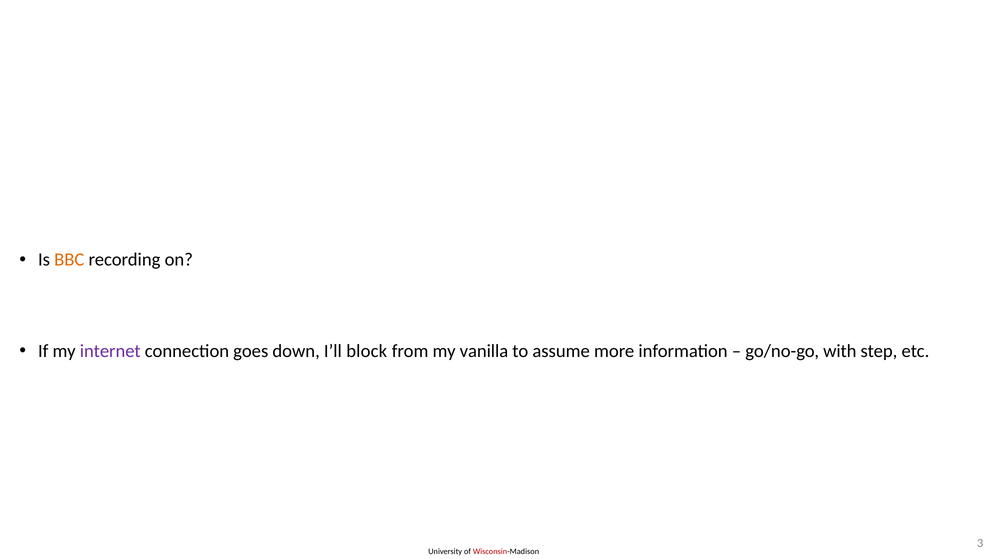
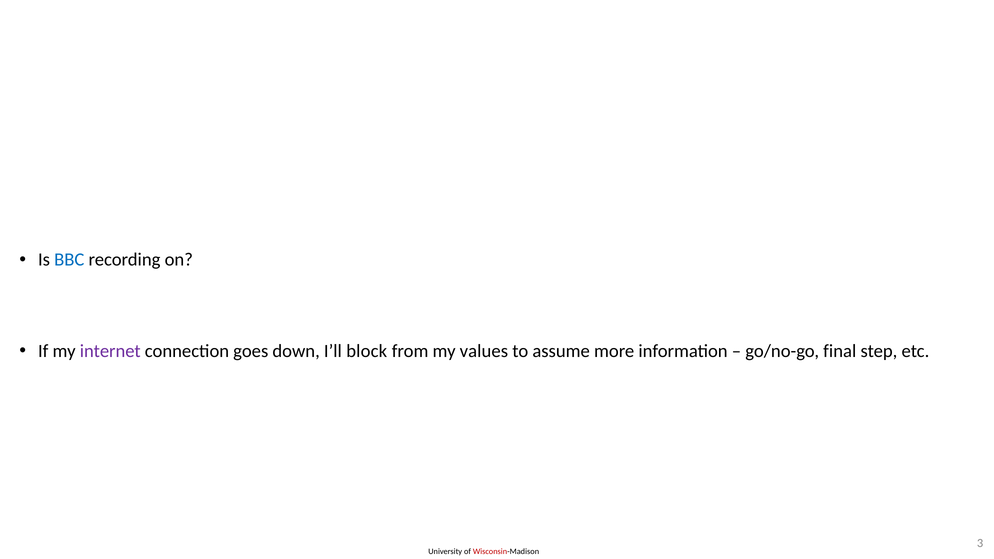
BBC colour: orange -> blue
vanilla: vanilla -> values
with: with -> final
